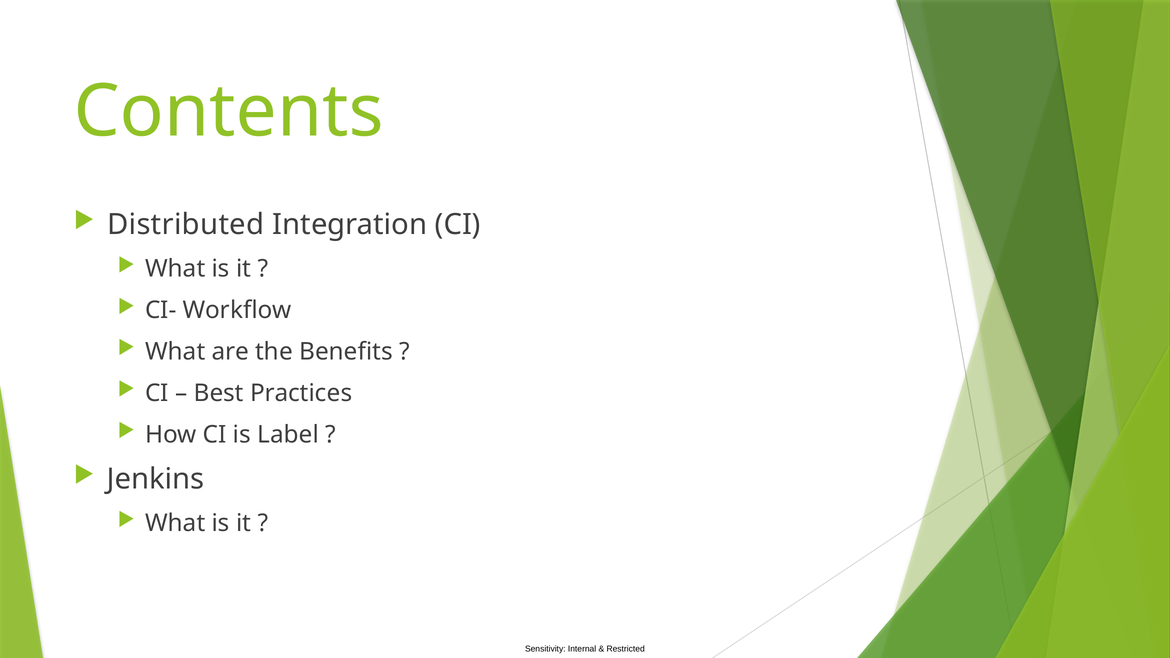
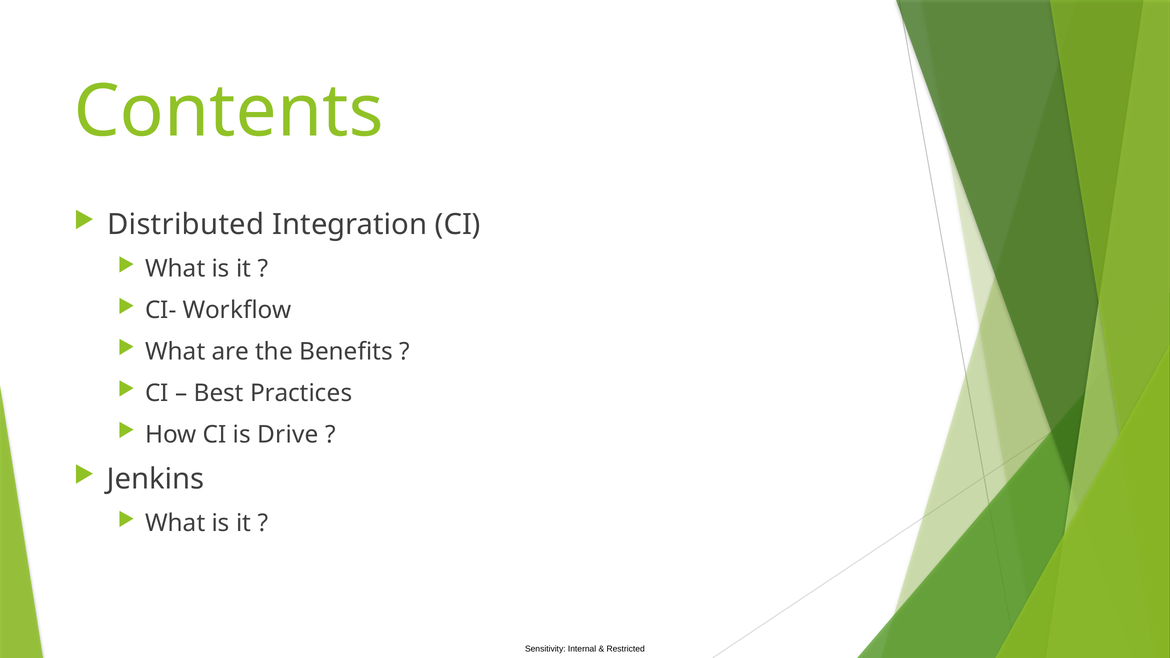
Label: Label -> Drive
